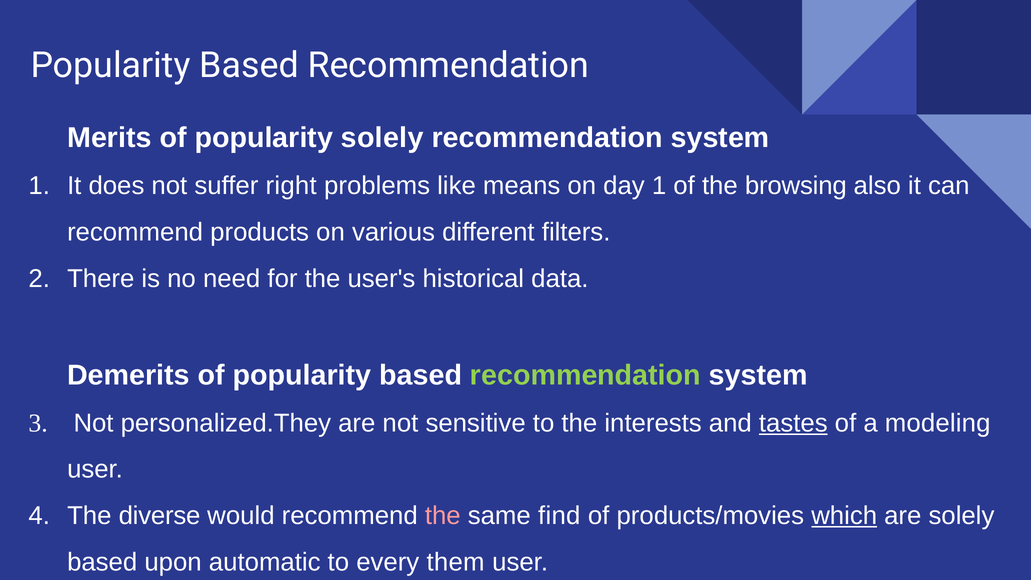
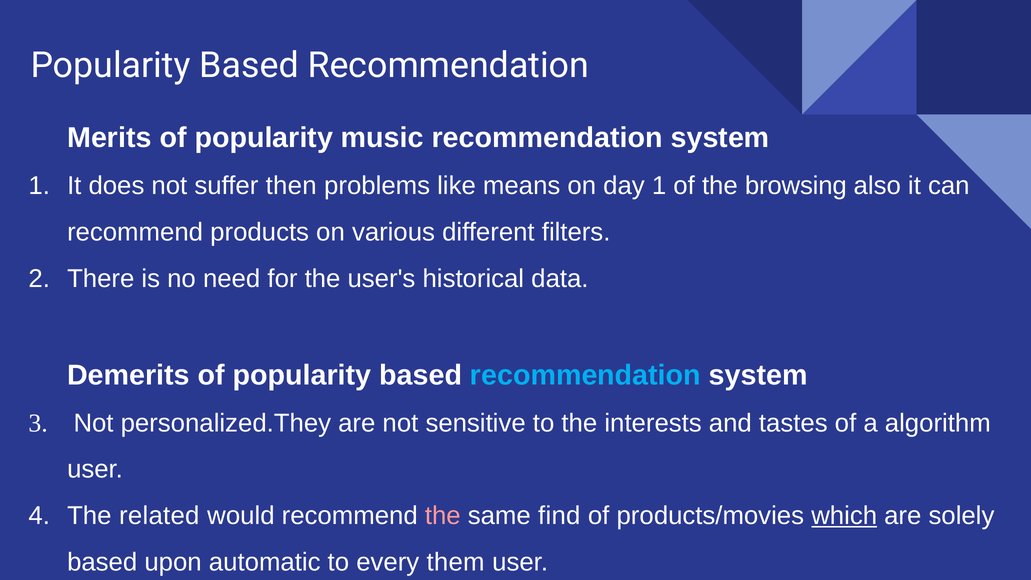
popularity solely: solely -> music
right: right -> then
recommendation at (585, 375) colour: light green -> light blue
tastes underline: present -> none
modeling: modeling -> algorithm
diverse: diverse -> related
